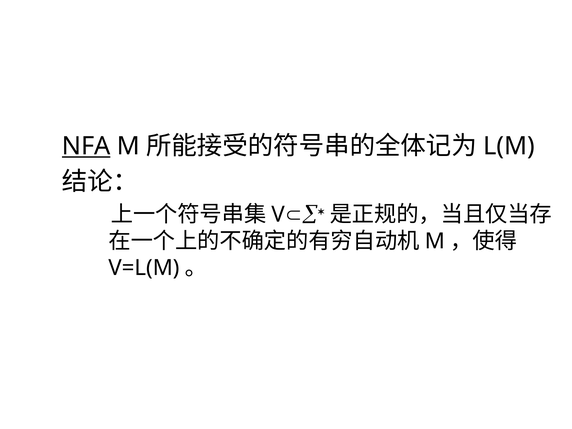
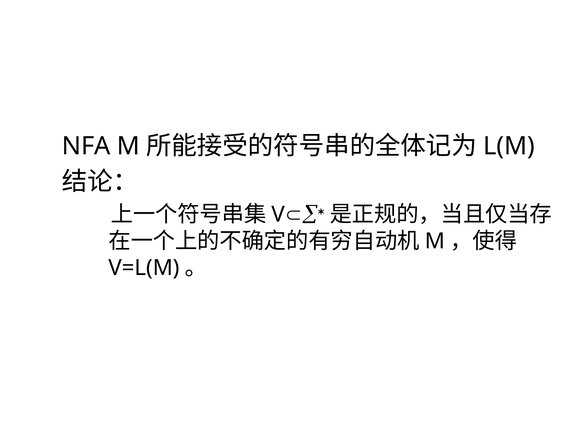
NFA underline: present -> none
